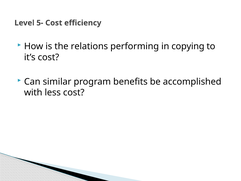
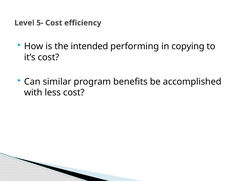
relations: relations -> intended
